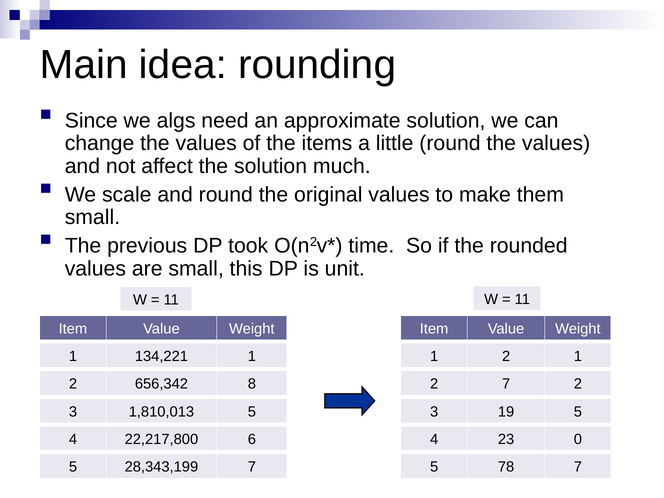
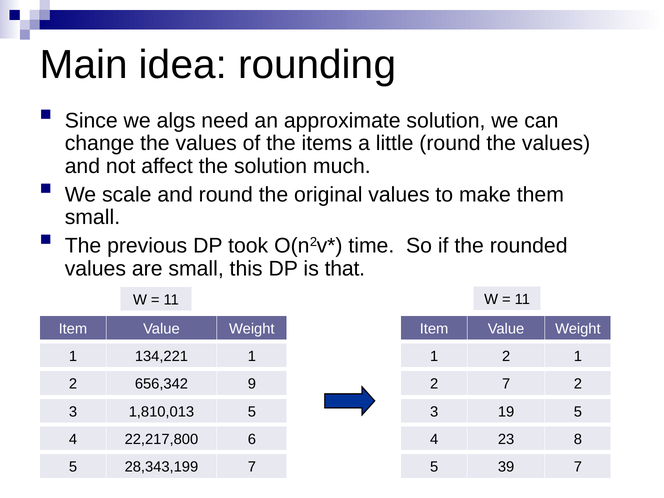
unit: unit -> that
8: 8 -> 9
0: 0 -> 8
78: 78 -> 39
